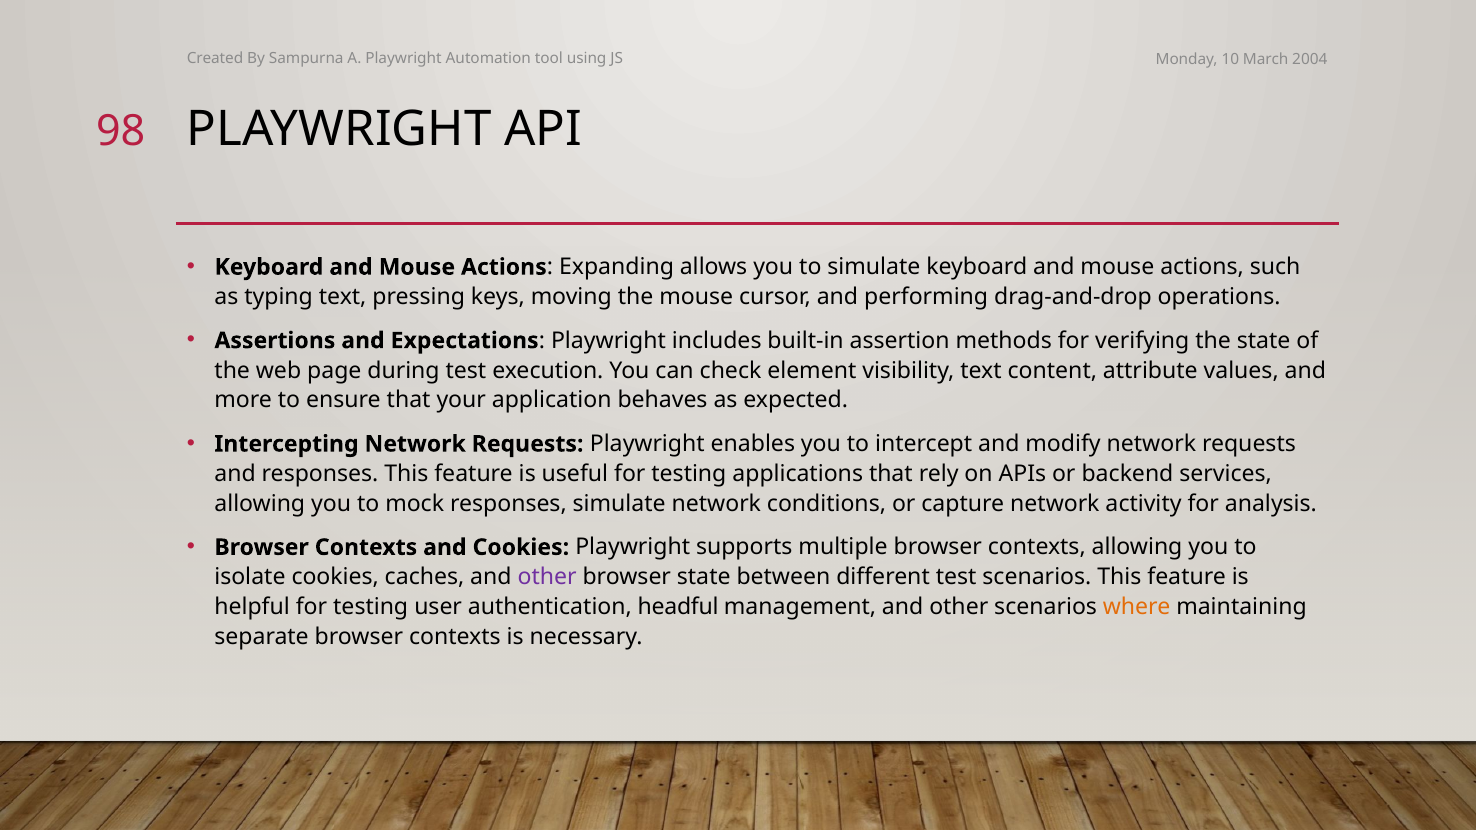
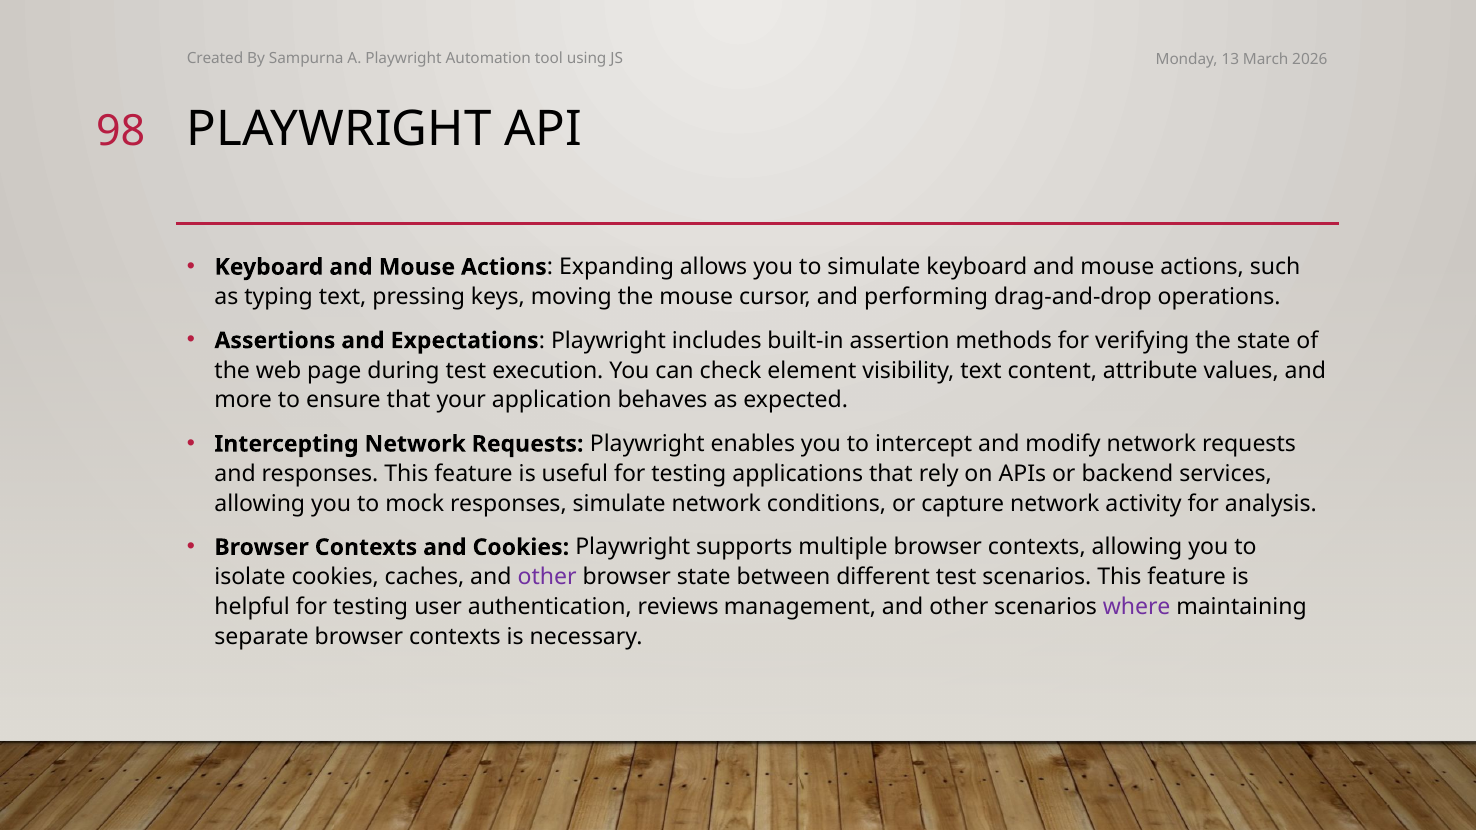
10: 10 -> 13
2004: 2004 -> 2026
headful: headful -> reviews
where colour: orange -> purple
